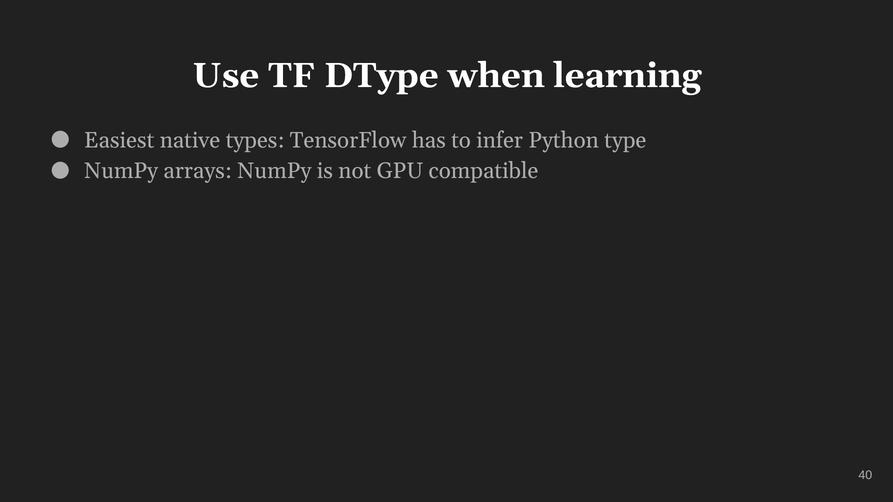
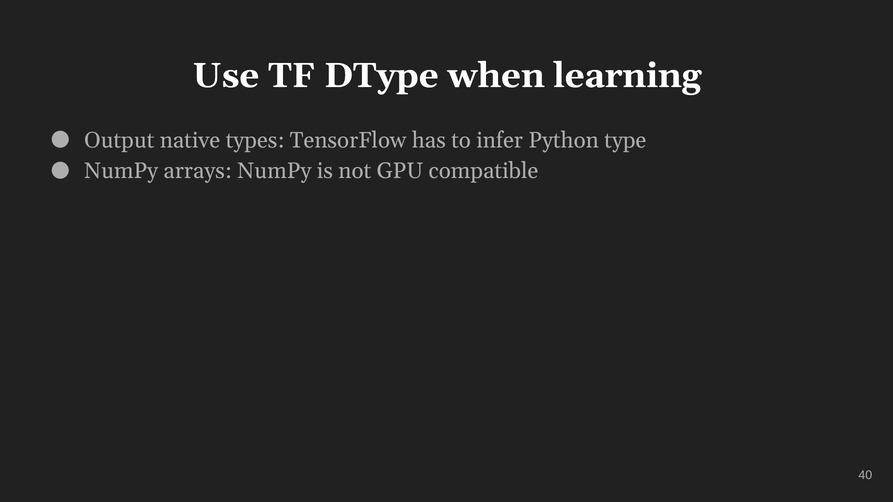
Easiest: Easiest -> Output
